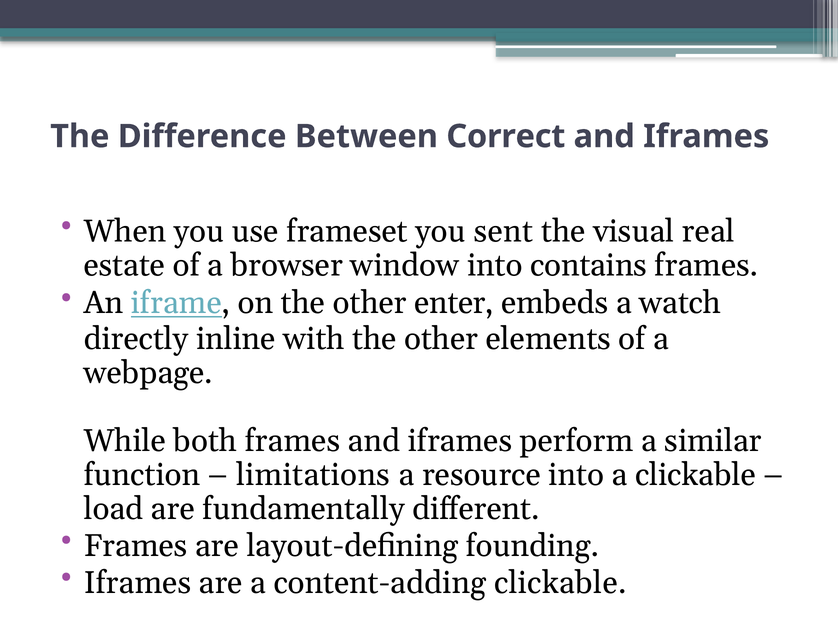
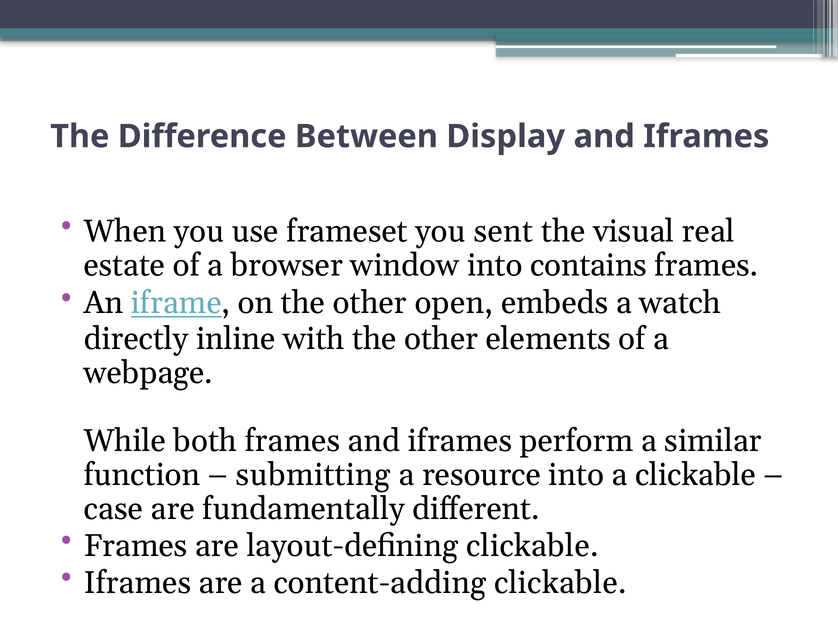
Correct: Correct -> Display
enter: enter -> open
limitations: limitations -> submitting
load: load -> case
layout-defining founding: founding -> clickable
